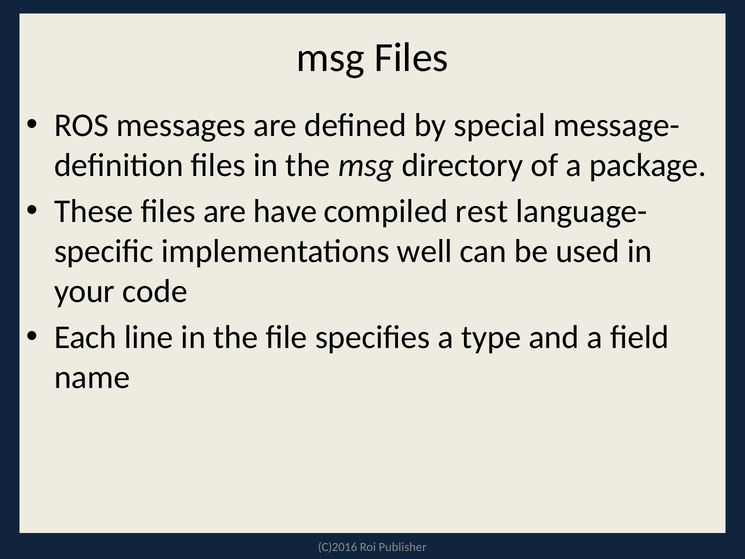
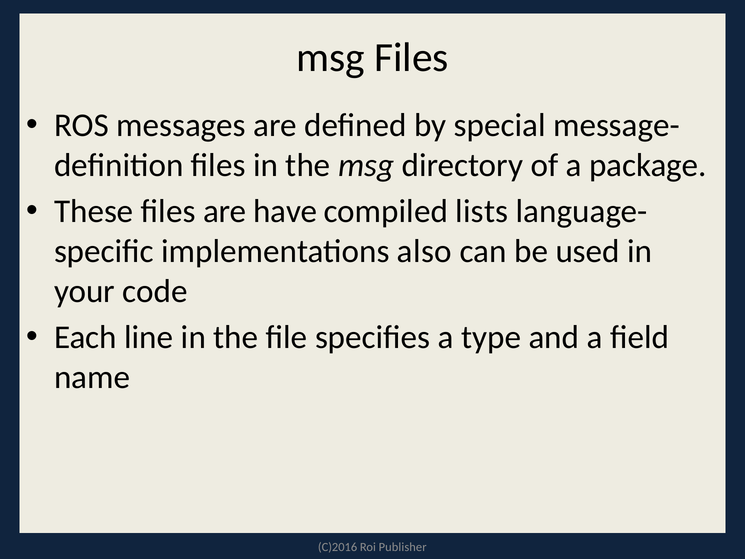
rest: rest -> lists
well: well -> also
